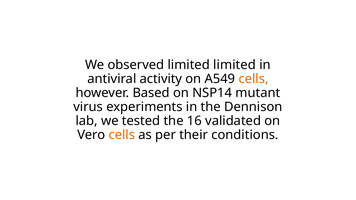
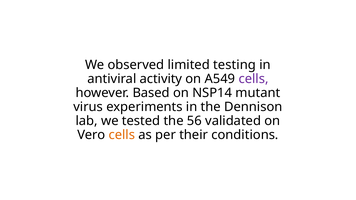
limited limited: limited -> testing
cells at (254, 79) colour: orange -> purple
16: 16 -> 56
